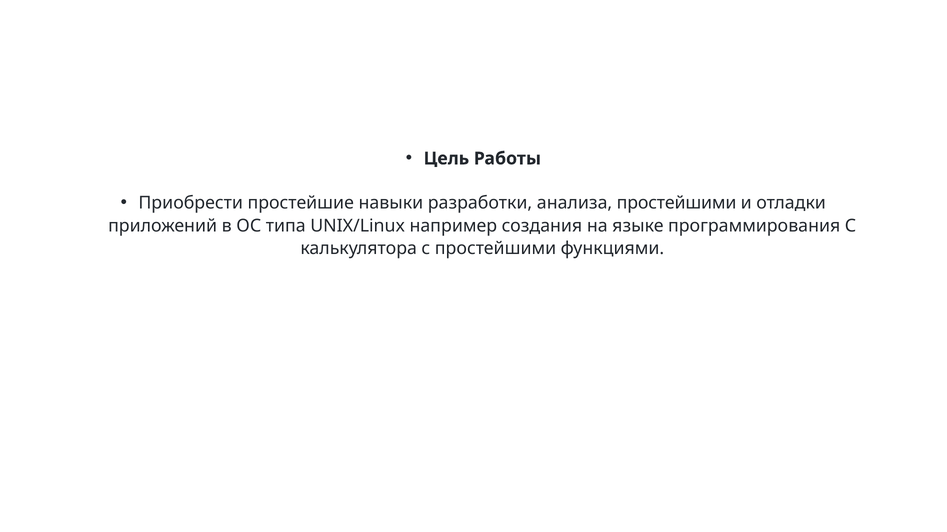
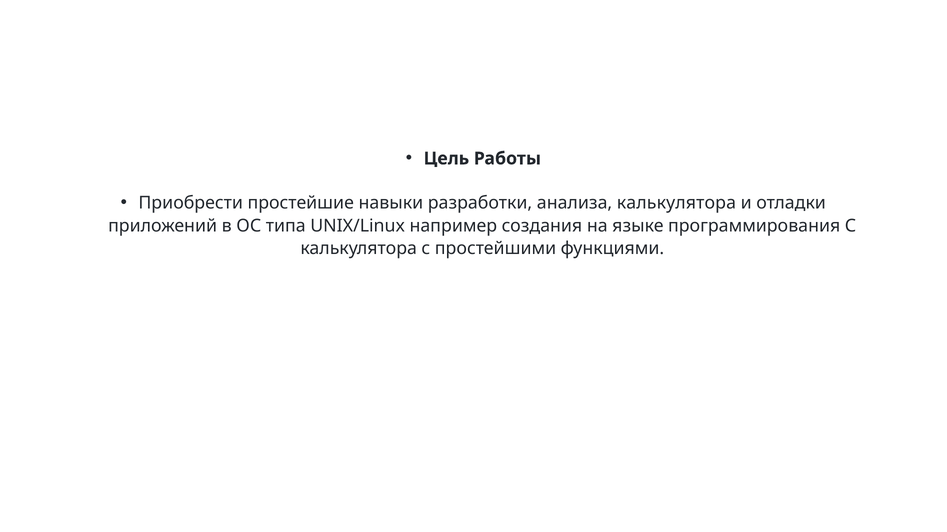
анализа простейшими: простейшими -> калькулятора
